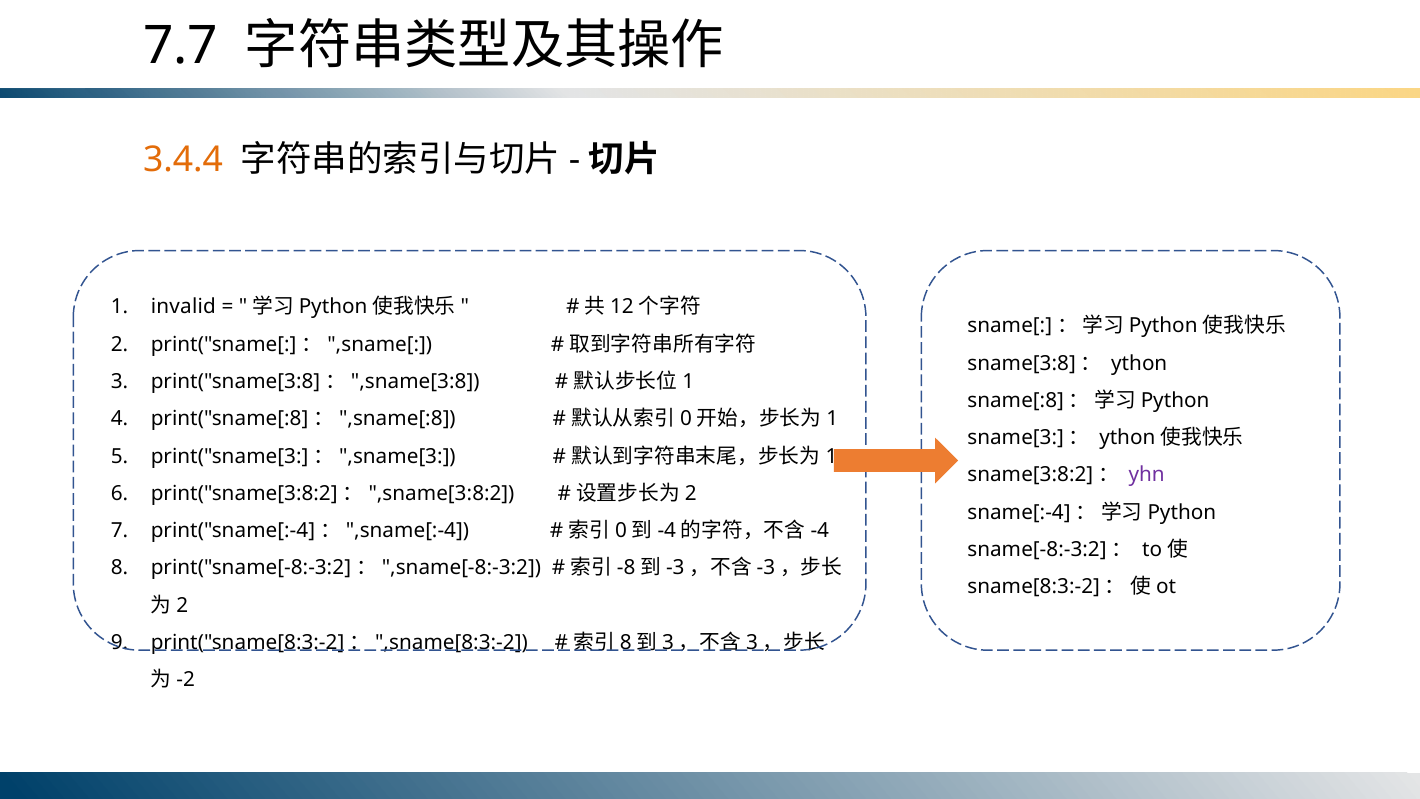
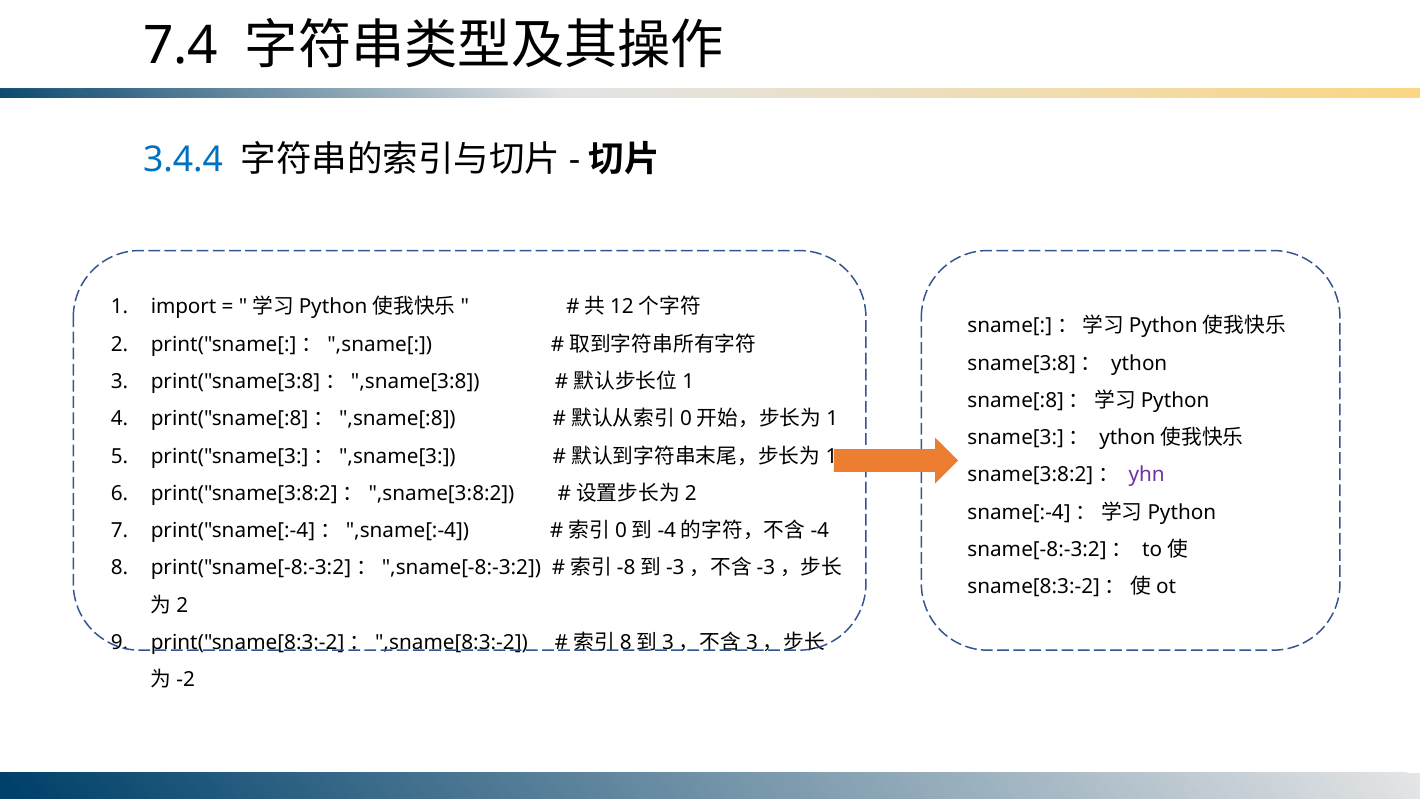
7.7: 7.7 -> 7.4
3.4.4 colour: orange -> blue
invalid: invalid -> import
